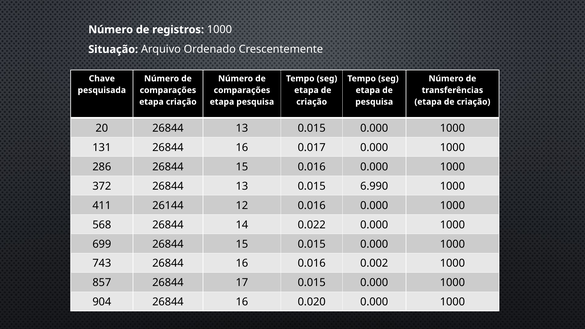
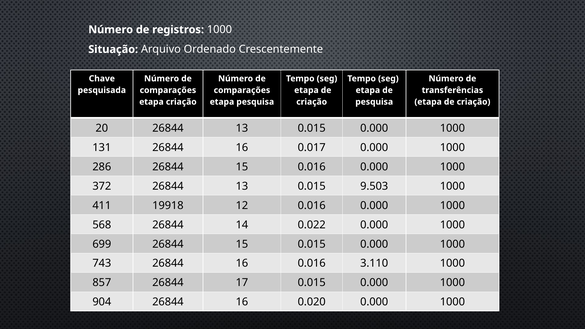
6.990: 6.990 -> 9.503
26144: 26144 -> 19918
0.002: 0.002 -> 3.110
